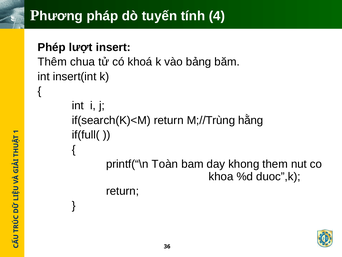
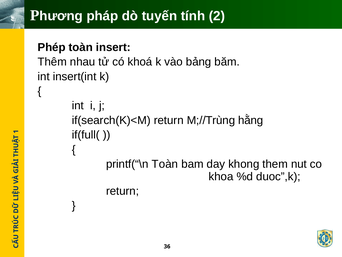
4: 4 -> 2
Phép lượt: lượt -> toàn
chua: chua -> nhau
